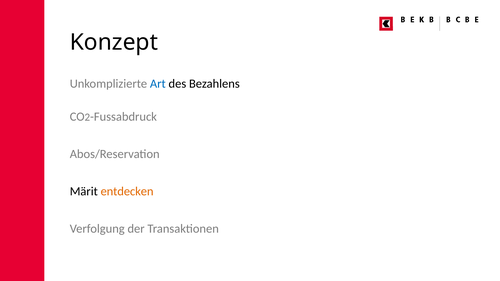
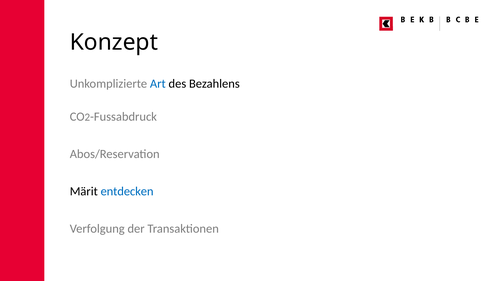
entdecken colour: orange -> blue
